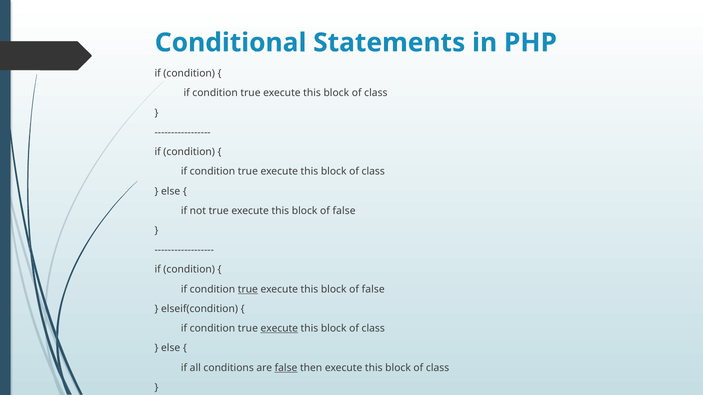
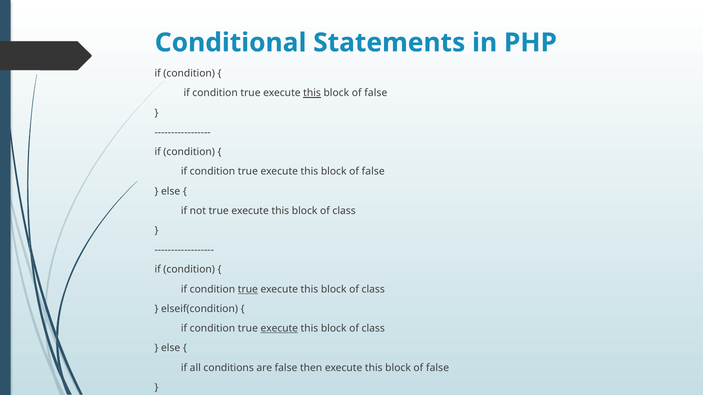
this at (312, 93) underline: none -> present
class at (376, 93): class -> false
class at (373, 172): class -> false
false at (344, 211): false -> class
false at (373, 290): false -> class
false at (286, 368) underline: present -> none
class at (438, 368): class -> false
